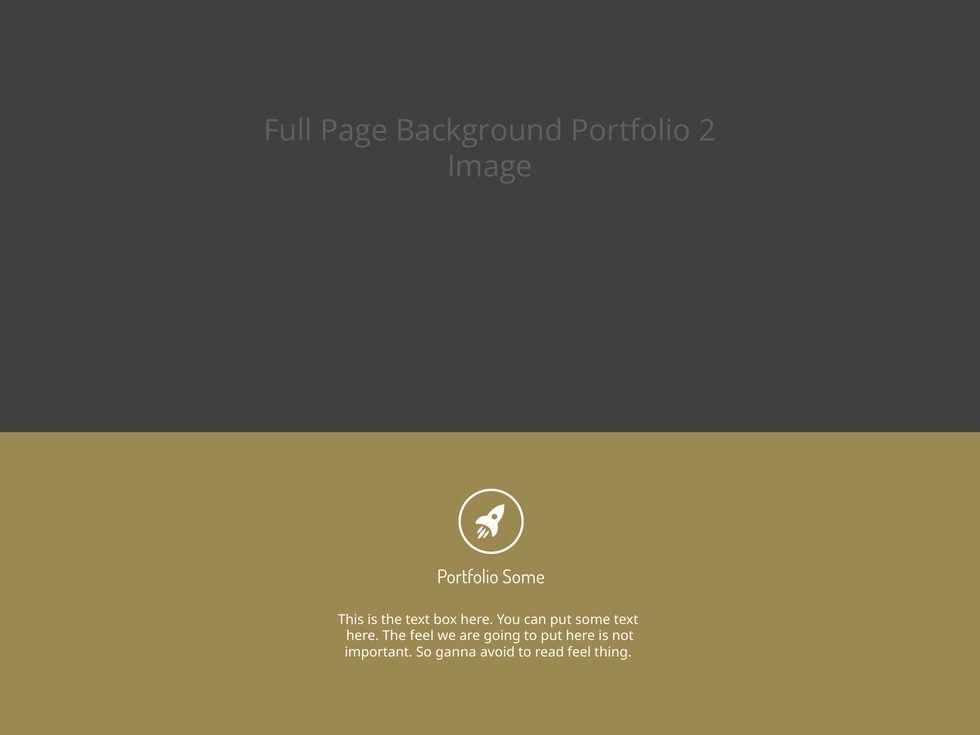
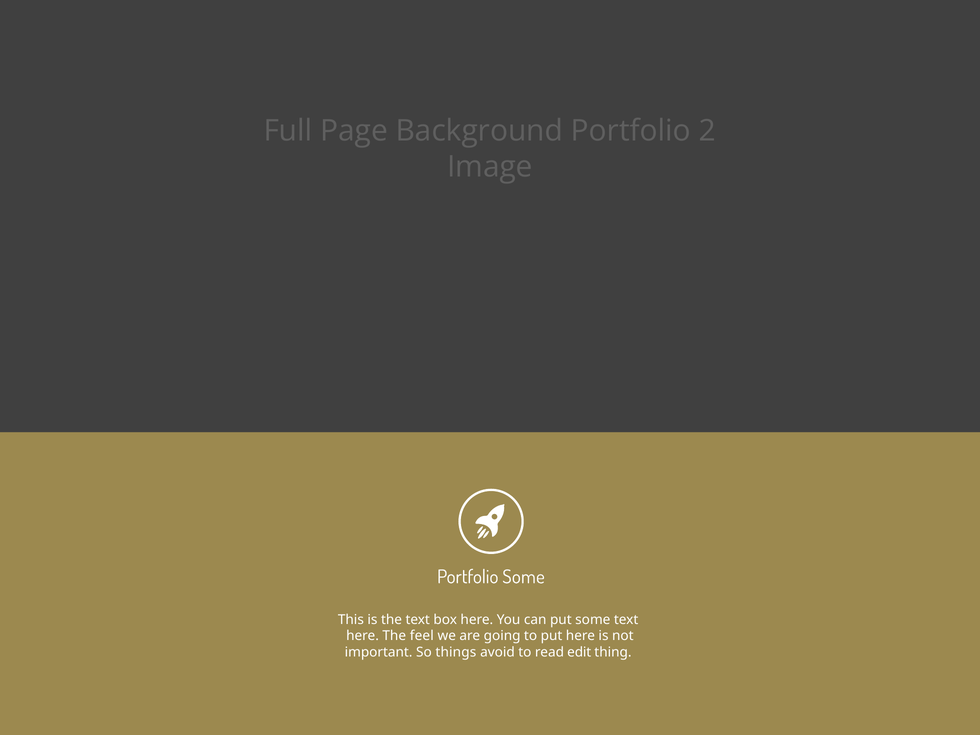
ganna: ganna -> things
read feel: feel -> edit
